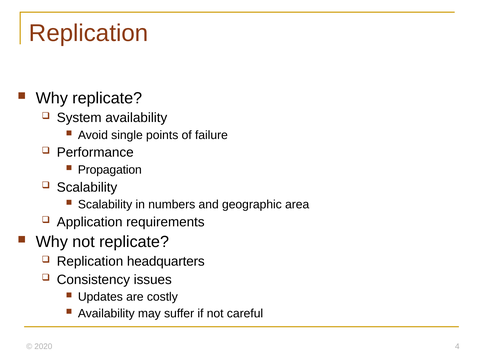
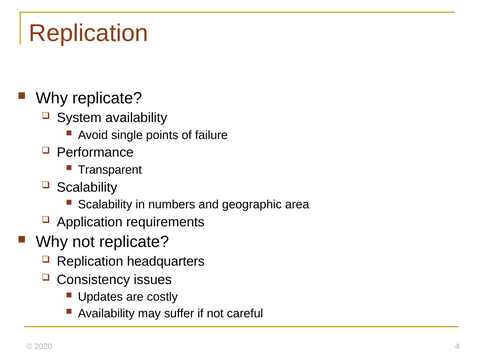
Propagation: Propagation -> Transparent
